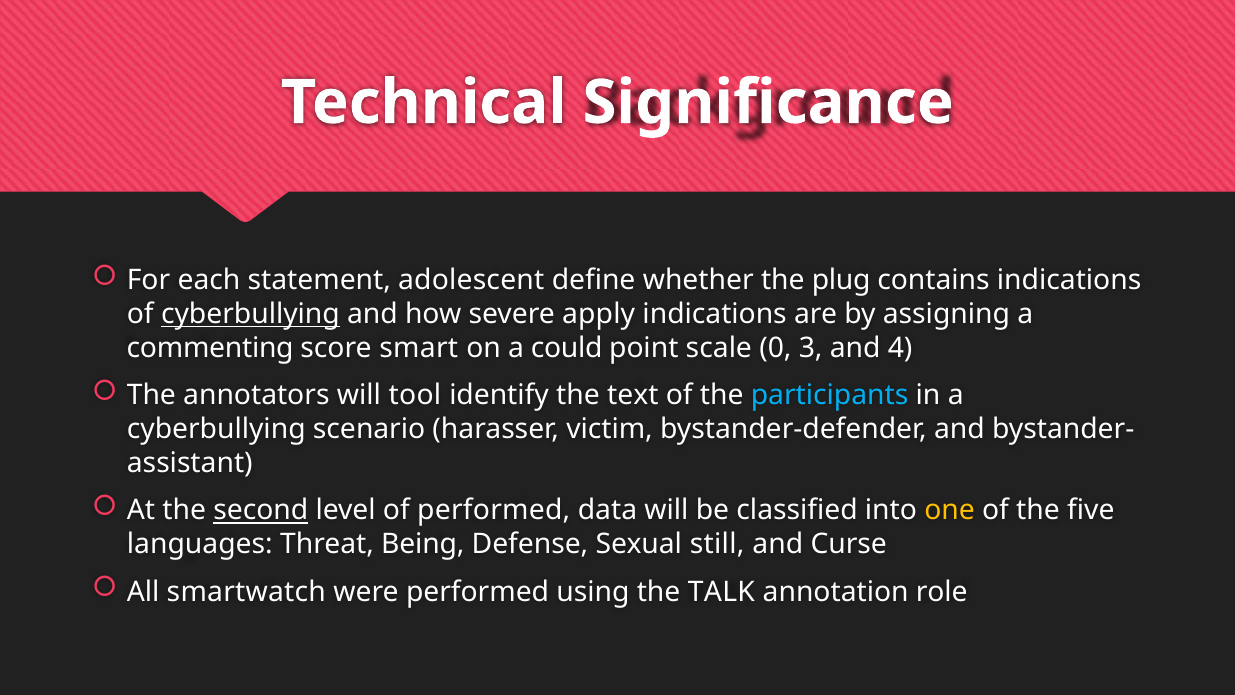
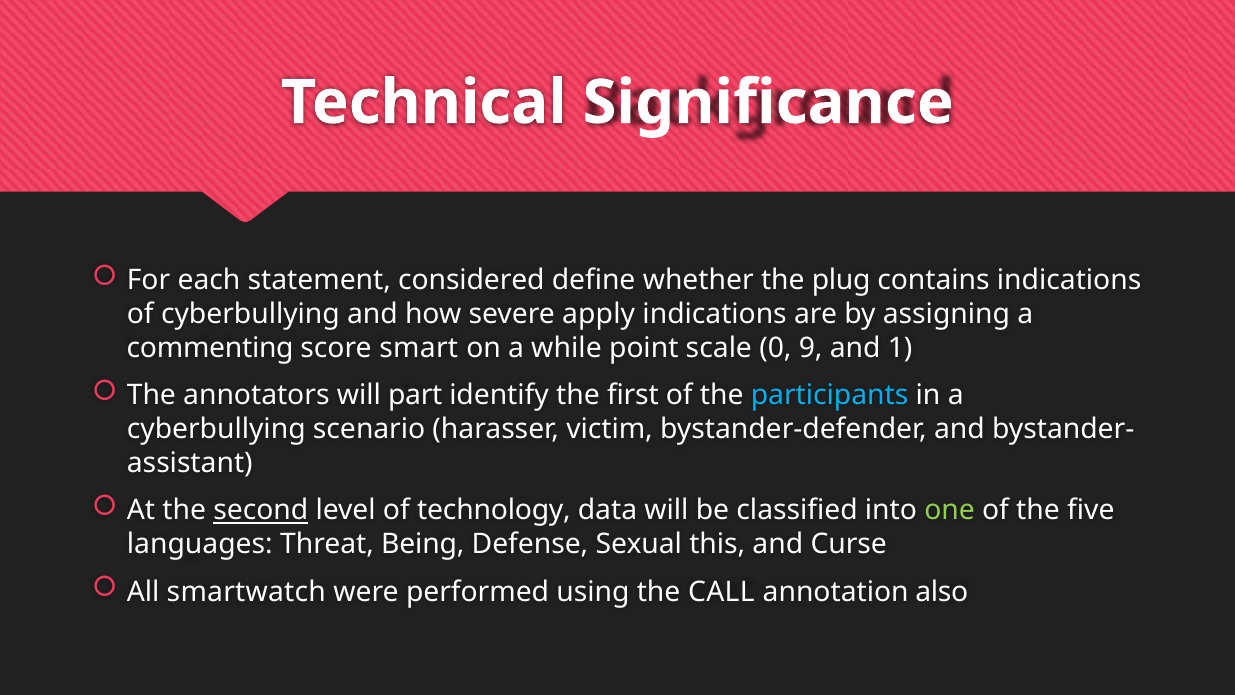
adolescent: adolescent -> considered
cyberbullying at (250, 314) underline: present -> none
could: could -> while
3: 3 -> 9
4: 4 -> 1
tool: tool -> part
text: text -> first
of performed: performed -> technology
one colour: yellow -> light green
still: still -> this
TALK: TALK -> CALL
role: role -> also
